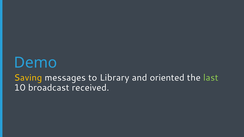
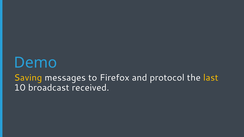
Library: Library -> Firefox
oriented: oriented -> protocol
last colour: light green -> yellow
